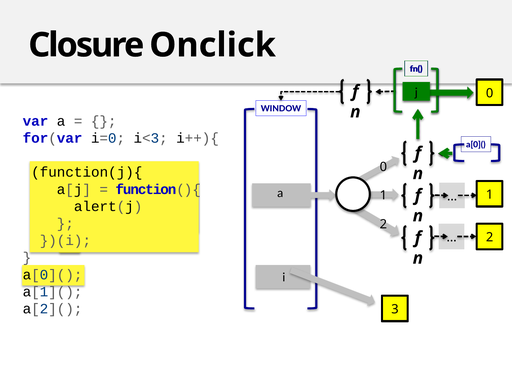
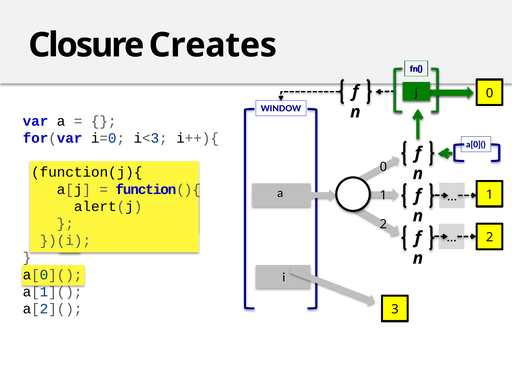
Onclick: Onclick -> Creates
